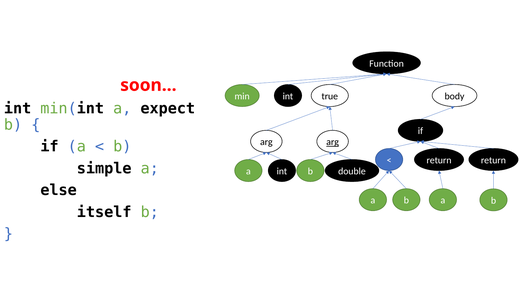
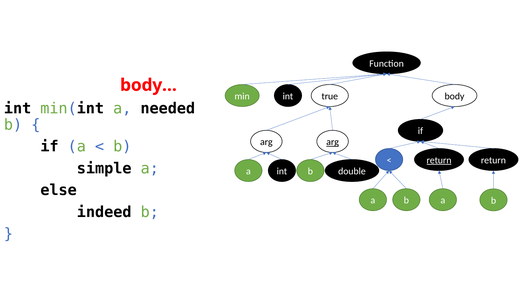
soon…: soon… -> body…
expect: expect -> needed
return at (439, 160) underline: none -> present
itself: itself -> indeed
